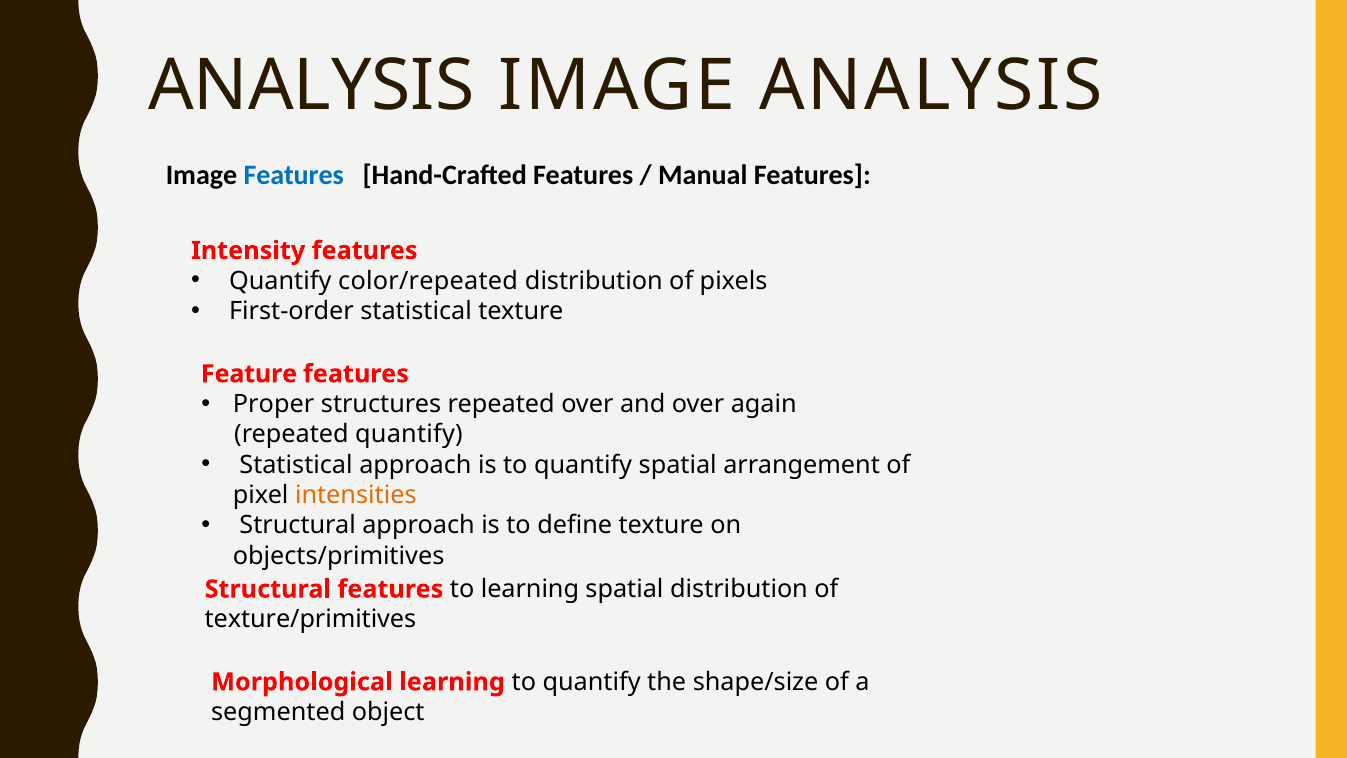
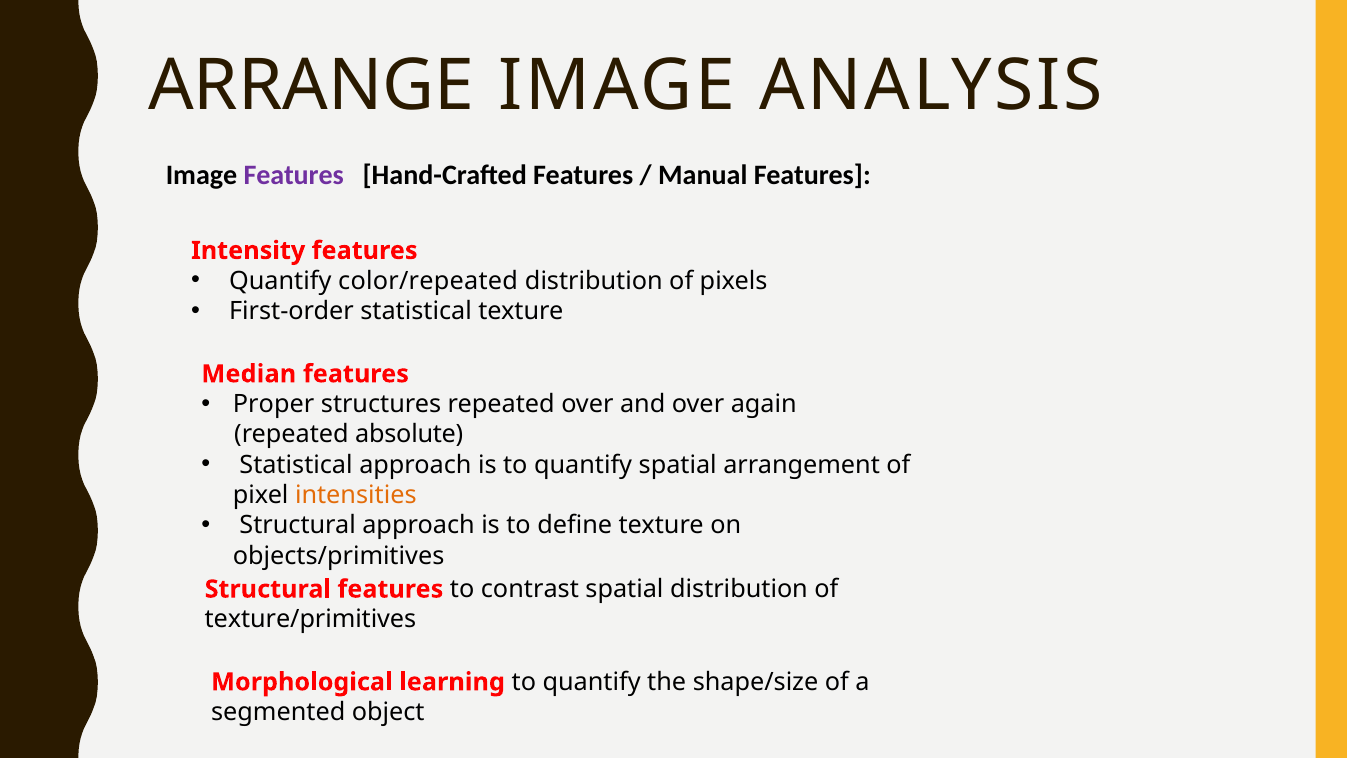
ANALYSIS at (311, 86): ANALYSIS -> ARRANGE
Features at (294, 175) colour: blue -> purple
Feature: Feature -> Median
repeated quantify: quantify -> absolute
to learning: learning -> contrast
